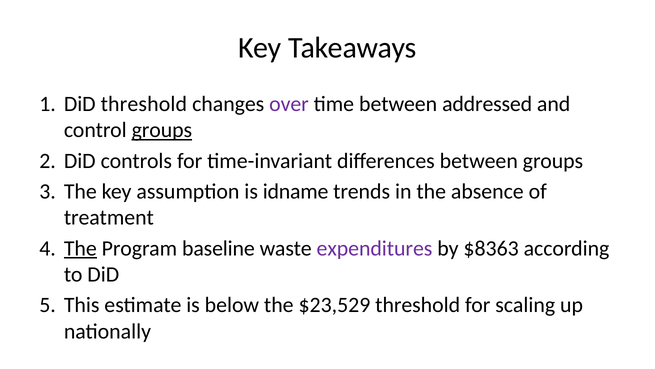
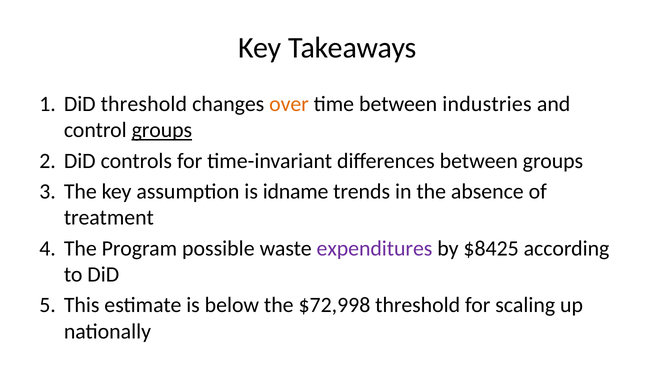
over colour: purple -> orange
addressed: addressed -> industries
The at (80, 248) underline: present -> none
baseline: baseline -> possible
$8363: $8363 -> $8425
$23,529: $23,529 -> $72,998
